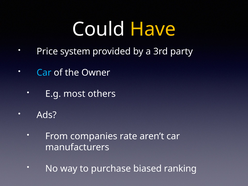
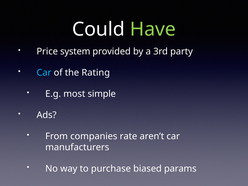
Have colour: yellow -> light green
Owner: Owner -> Rating
others: others -> simple
ranking: ranking -> params
